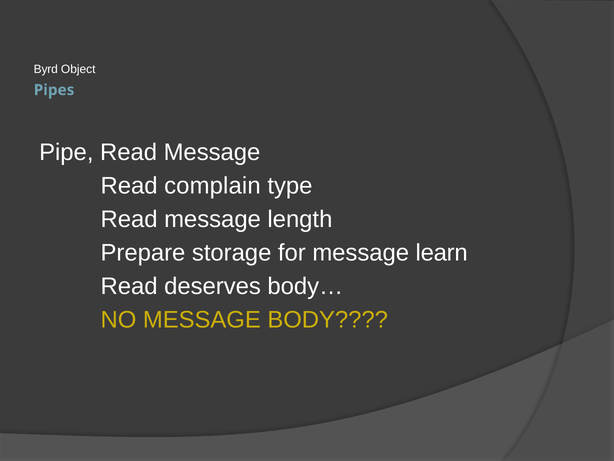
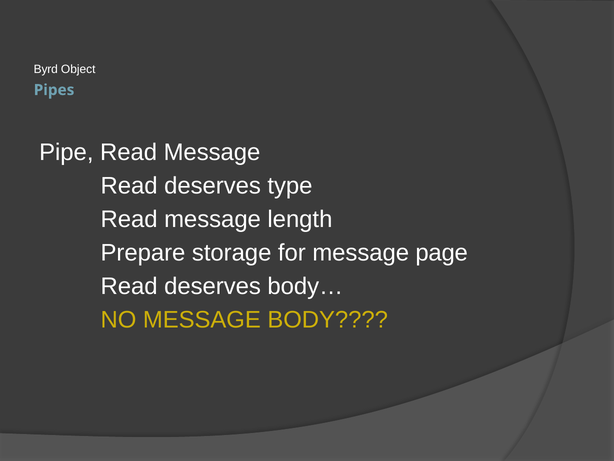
complain at (212, 186): complain -> deserves
learn: learn -> page
